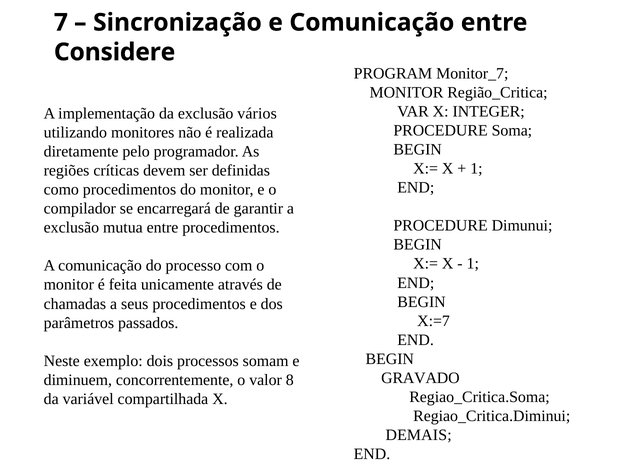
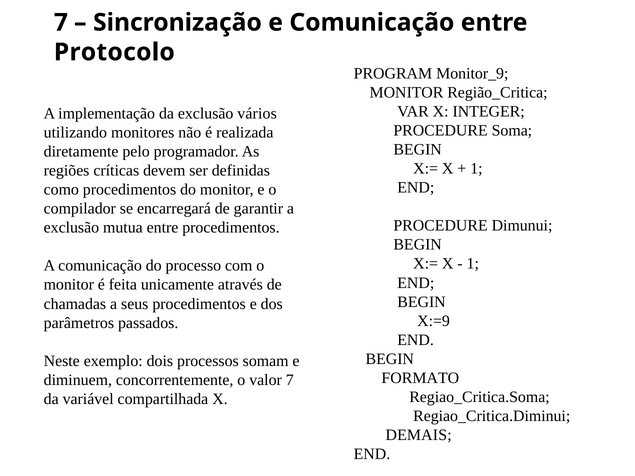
Considere: Considere -> Protocolo
Monitor_7: Monitor_7 -> Monitor_9
X:=7: X:=7 -> X:=9
GRAVADO: GRAVADO -> FORMATO
valor 8: 8 -> 7
